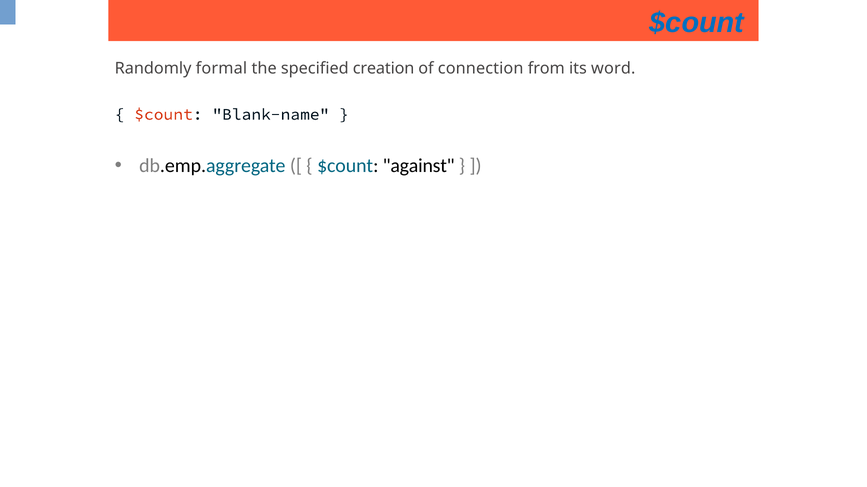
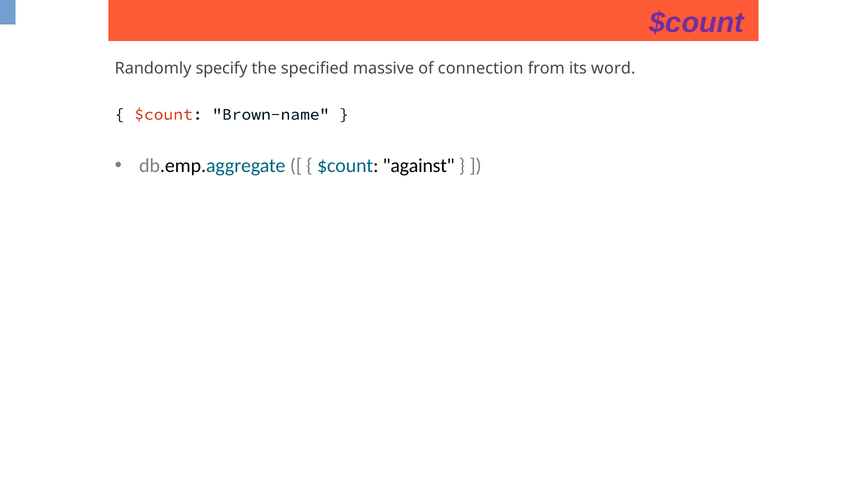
$count at (697, 23) colour: blue -> purple
formal: formal -> specify
creation: creation -> massive
Blank-name: Blank-name -> Brown-name
